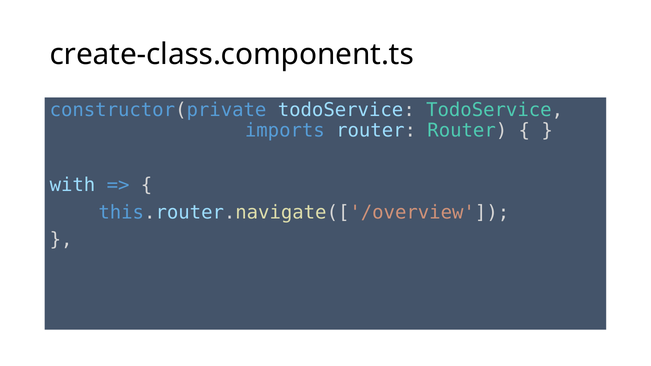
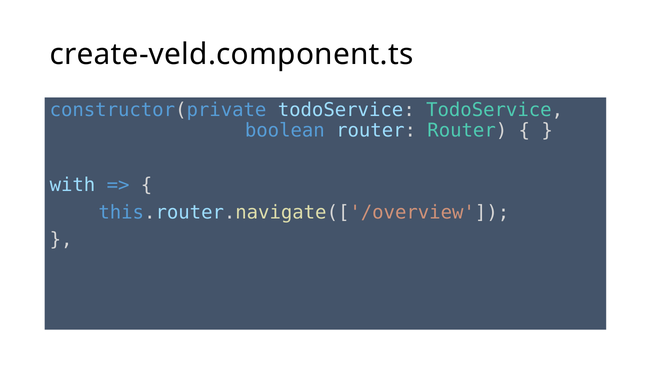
create-class.component.ts: create-class.component.ts -> create-veld.component.ts
imports: imports -> boolean
